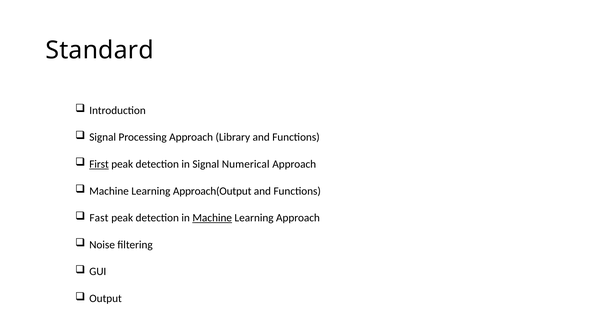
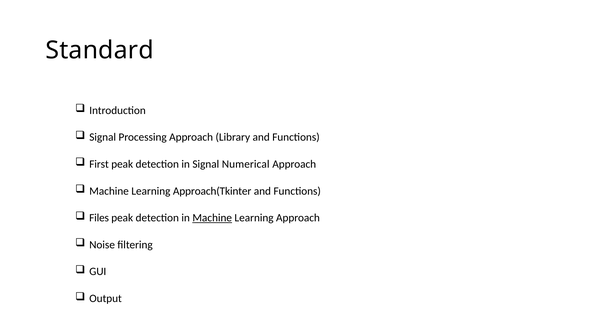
First underline: present -> none
Approach(Output: Approach(Output -> Approach(Tkinter
Fast: Fast -> Files
